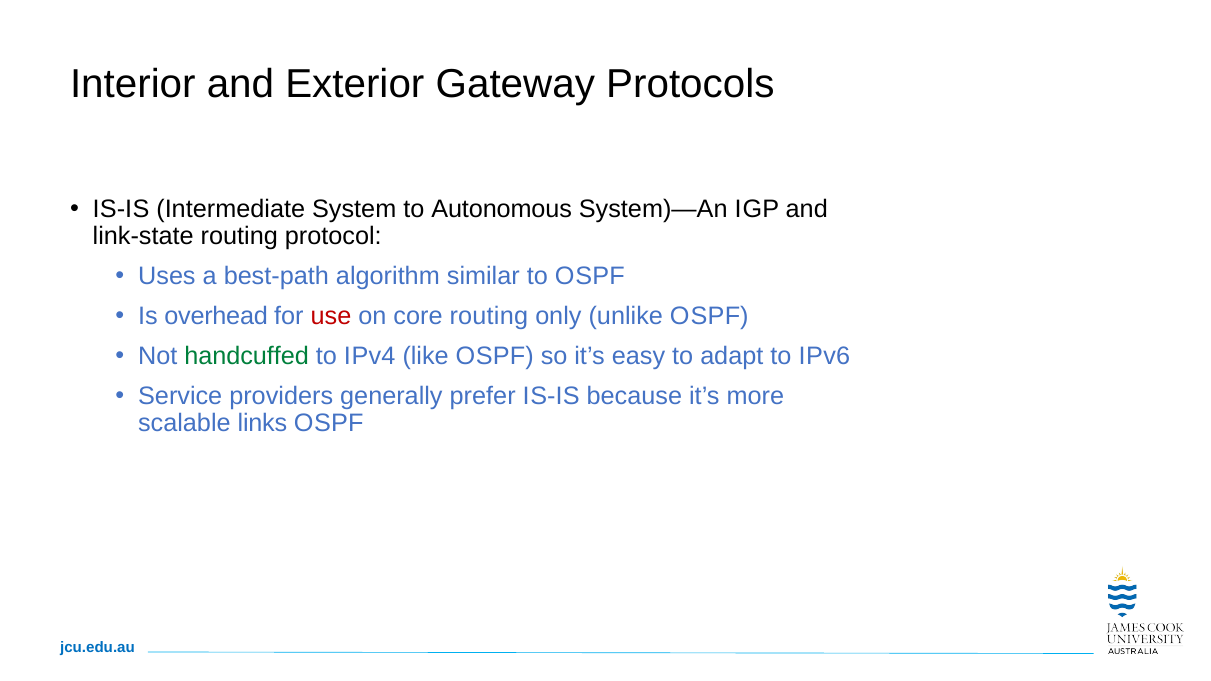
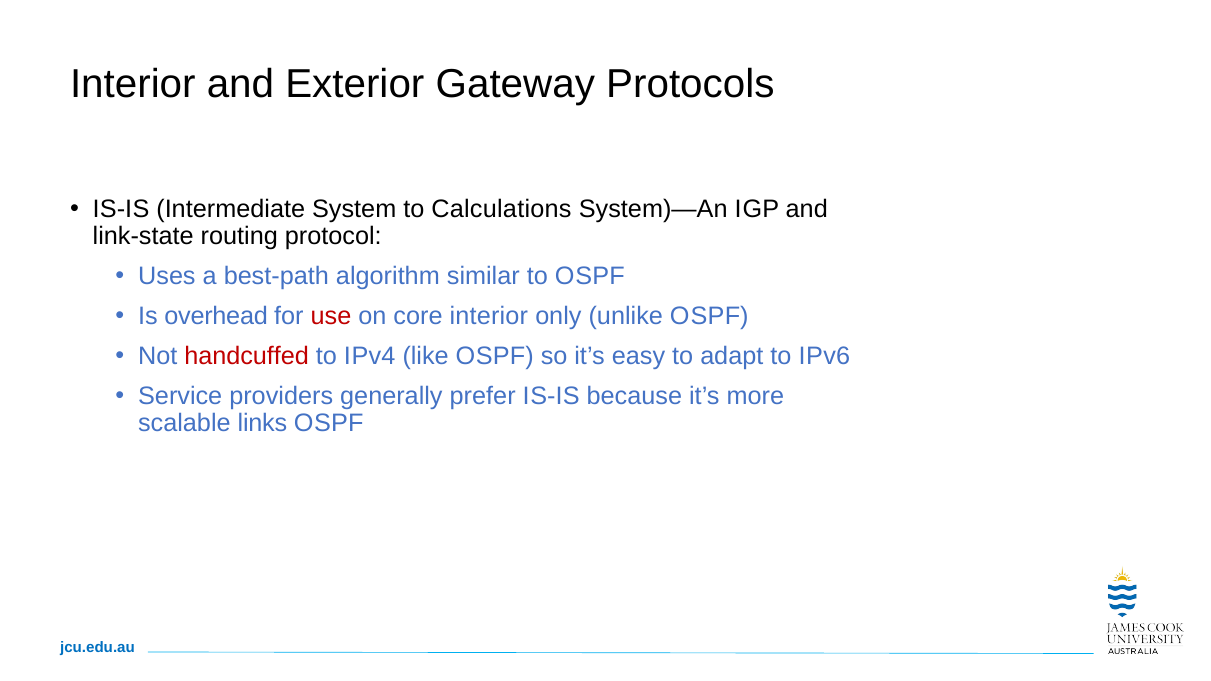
Autonomous: Autonomous -> Calculations
core routing: routing -> interior
handcuffed colour: green -> red
